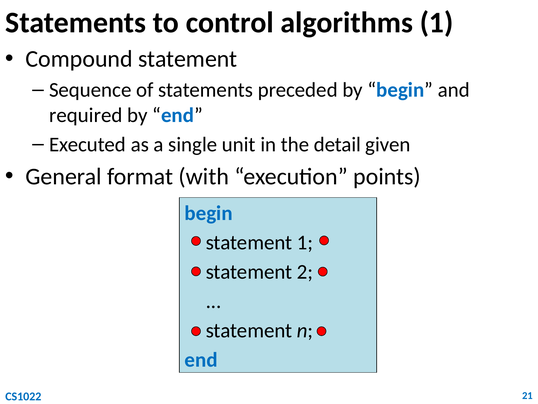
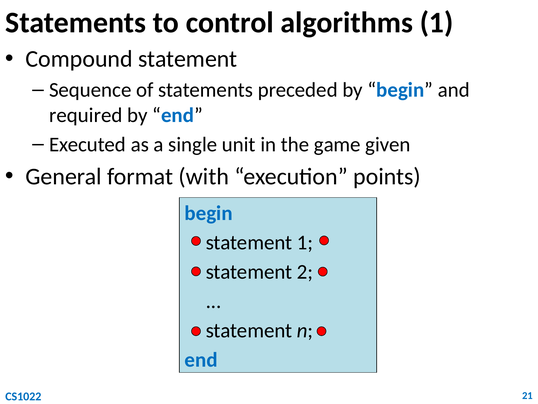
detail: detail -> game
